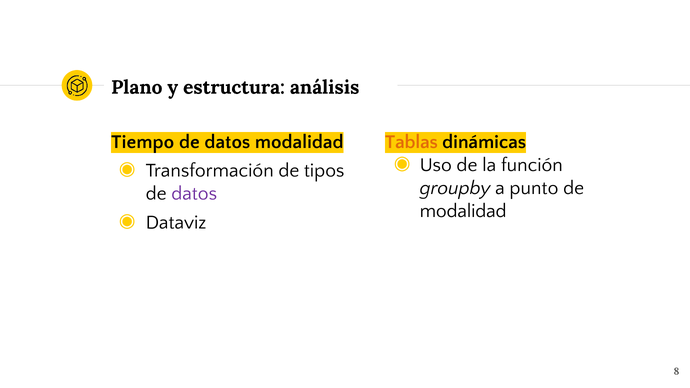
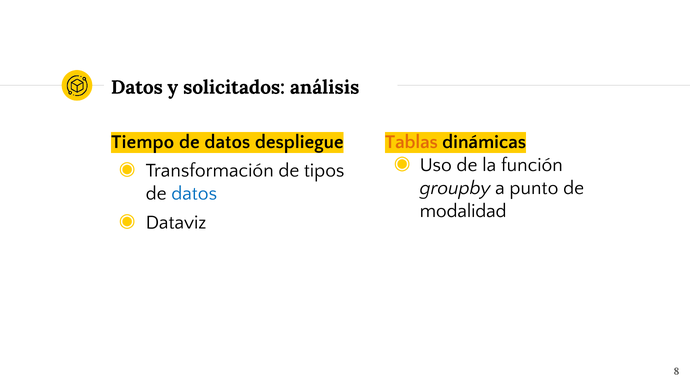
Plano at (137, 87): Plano -> Datos
estructura: estructura -> solicitados
datos modalidad: modalidad -> despliegue
datos at (194, 194) colour: purple -> blue
